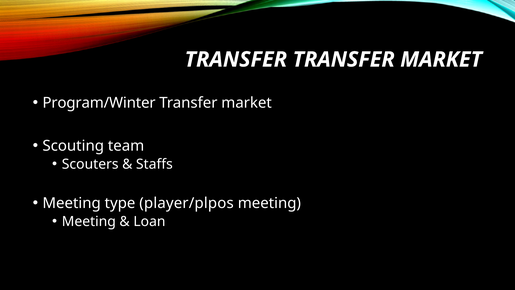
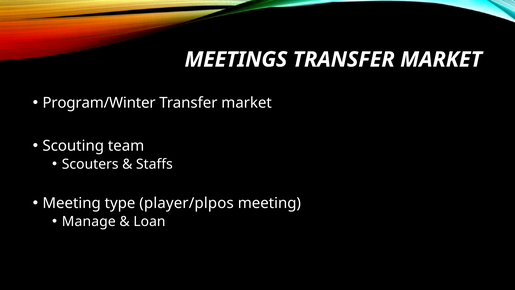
TRANSFER at (236, 59): TRANSFER -> MEETINGS
Meeting at (89, 221): Meeting -> Manage
